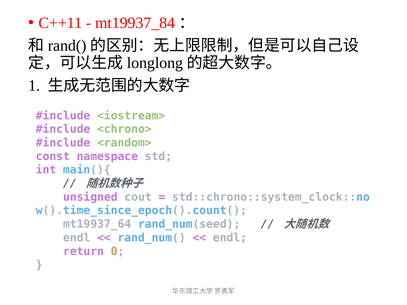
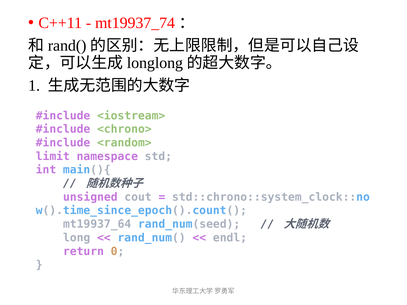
mt19937_84: mt19937_84 -> mt19937_74
const: const -> limit
endl at (77, 238): endl -> long
